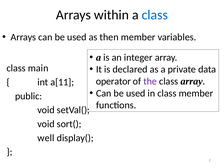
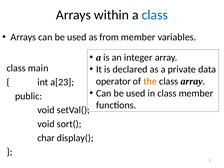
then: then -> from
the colour: purple -> orange
a[11: a[11 -> a[23
well: well -> char
